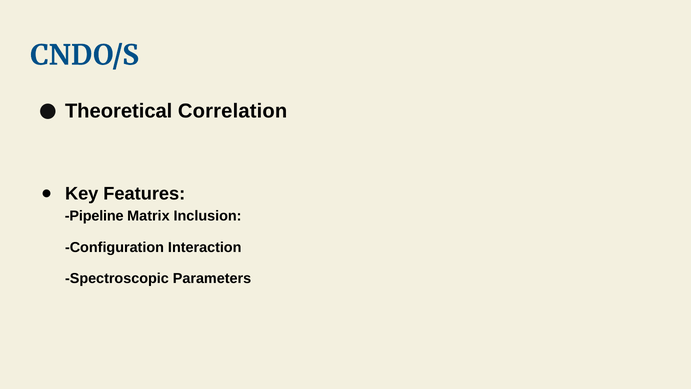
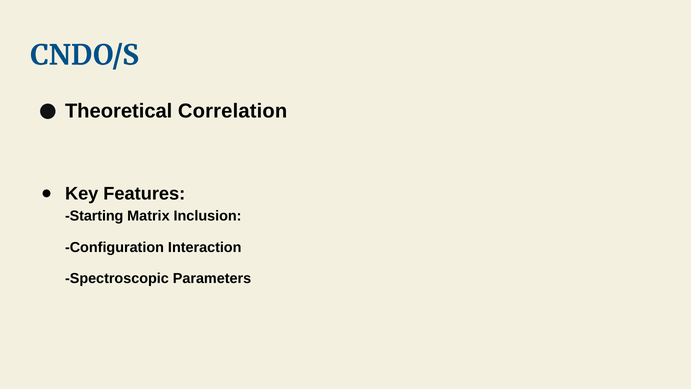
Pipeline: Pipeline -> Starting
